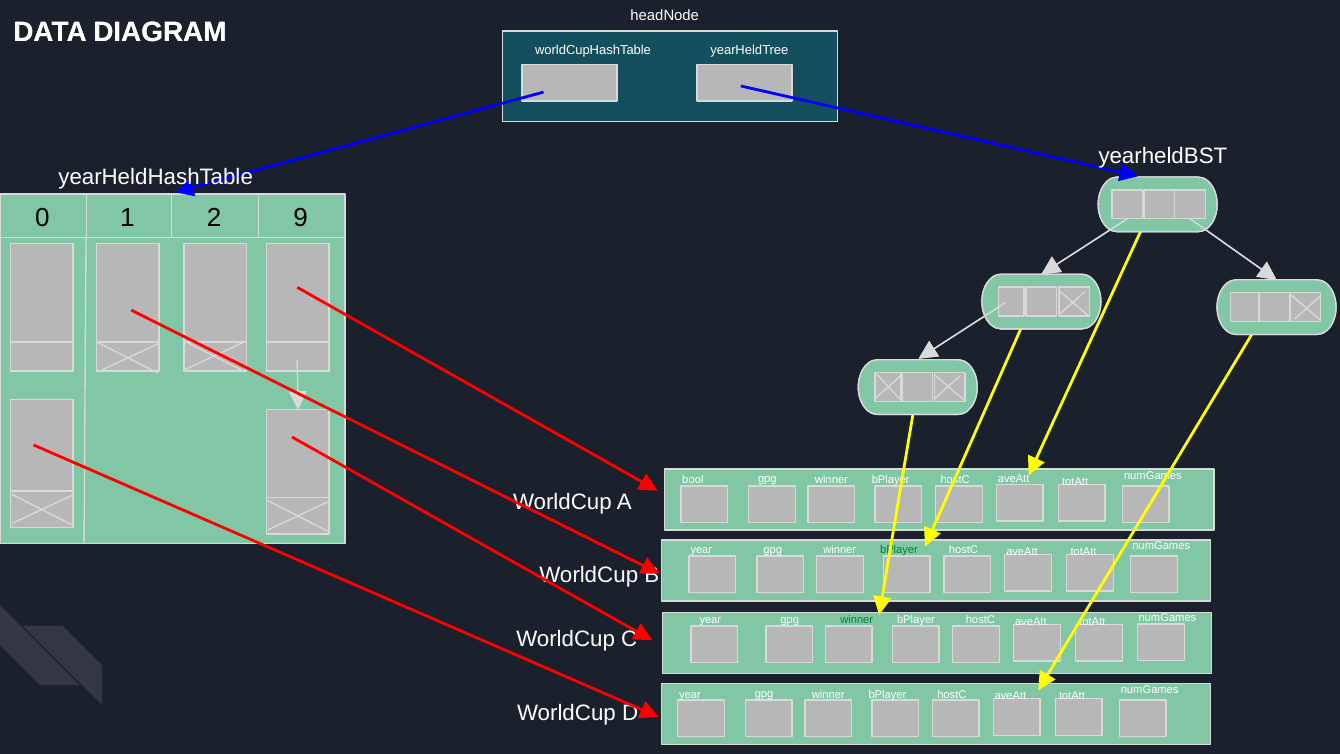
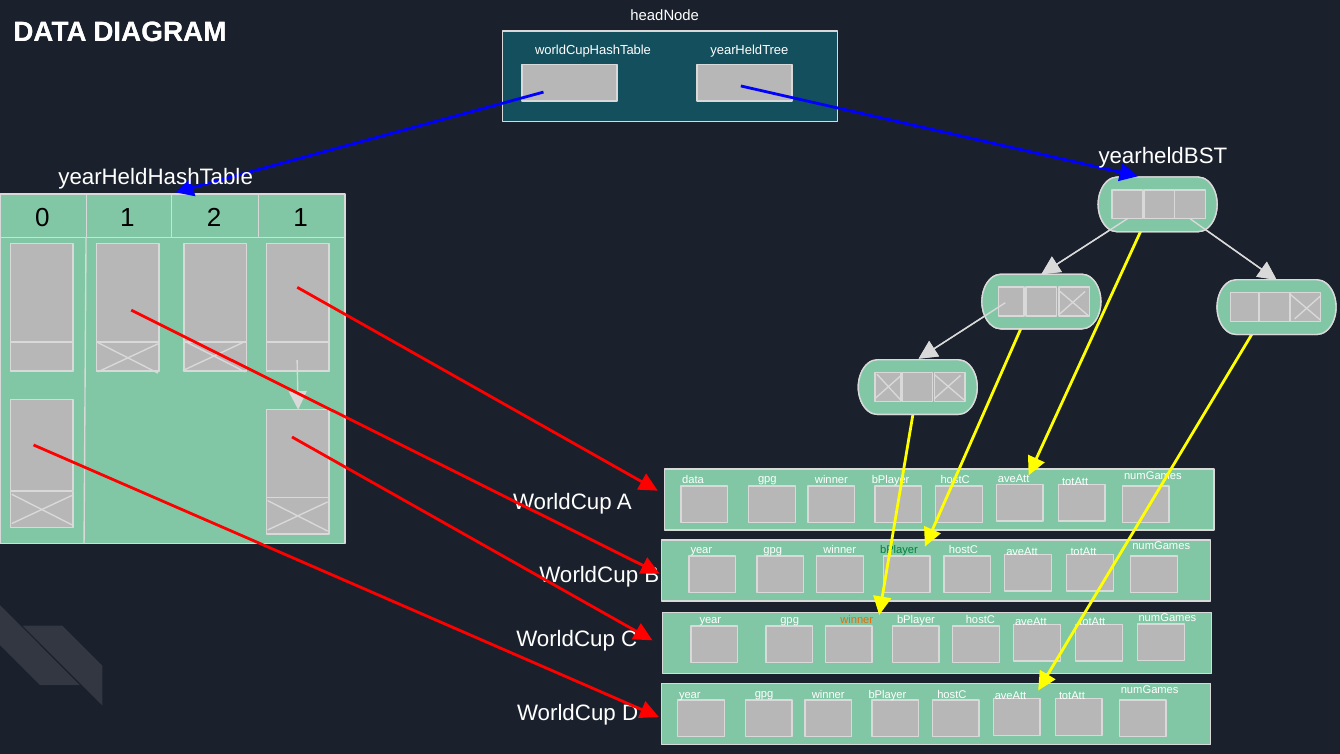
2 9: 9 -> 1
bool at (693, 480): bool -> data
winner at (857, 620) colour: green -> orange
